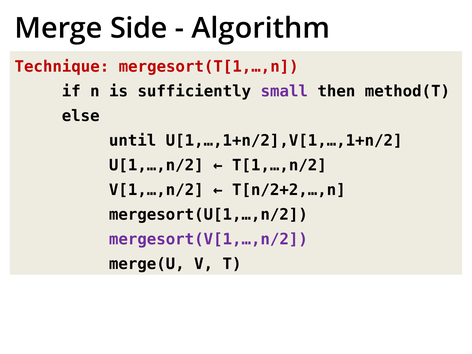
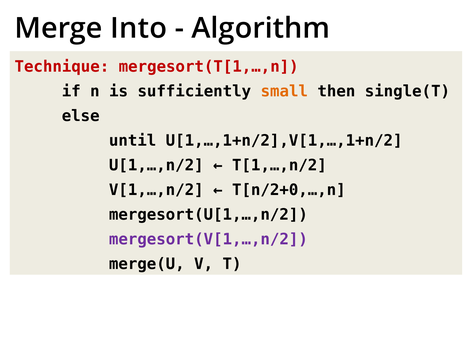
Side: Side -> Into
small colour: purple -> orange
method(T: method(T -> single(T
T[n/2+2,…,n: T[n/2+2,…,n -> T[n/2+0,…,n
